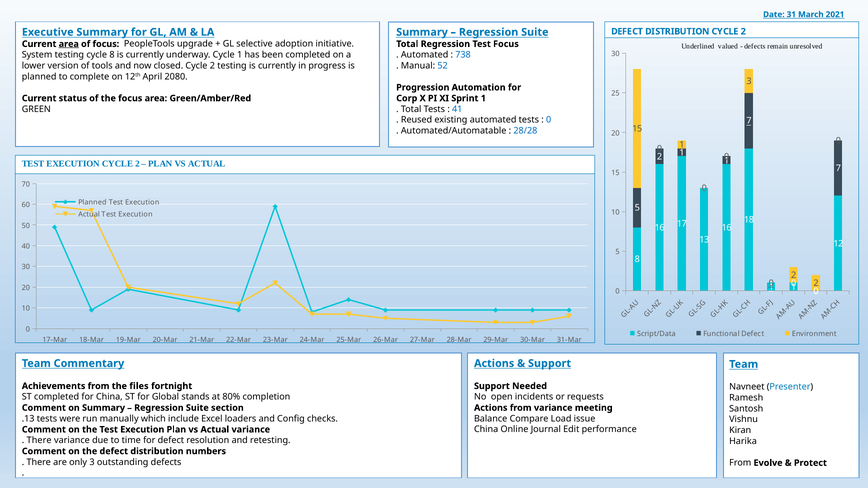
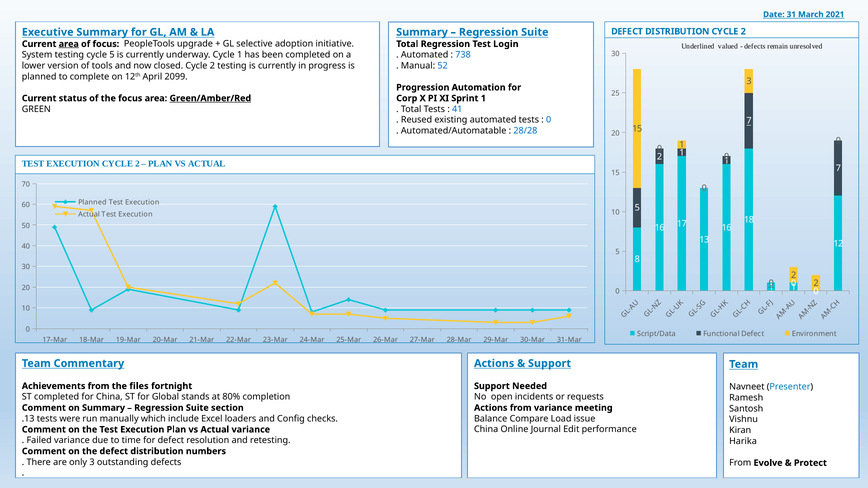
Test Focus: Focus -> Login
cycle 8: 8 -> 5
2080: 2080 -> 2099
Green/Amber/Red underline: none -> present
There at (39, 441): There -> Failed
